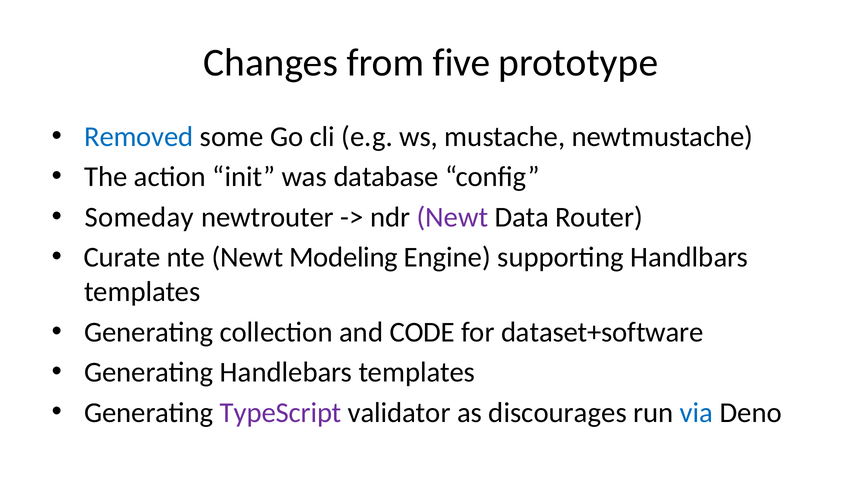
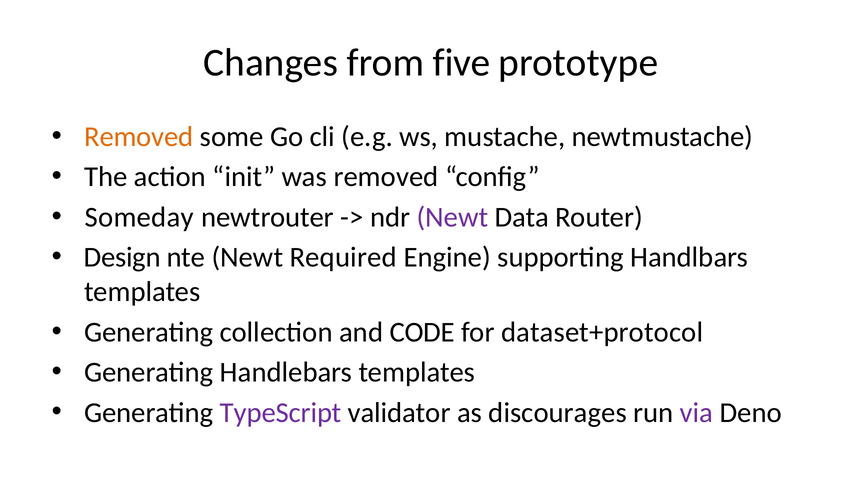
Removed at (139, 137) colour: blue -> orange
was database: database -> removed
Curate: Curate -> Design
Modeling: Modeling -> Required
dataset+software: dataset+software -> dataset+protocol
via colour: blue -> purple
